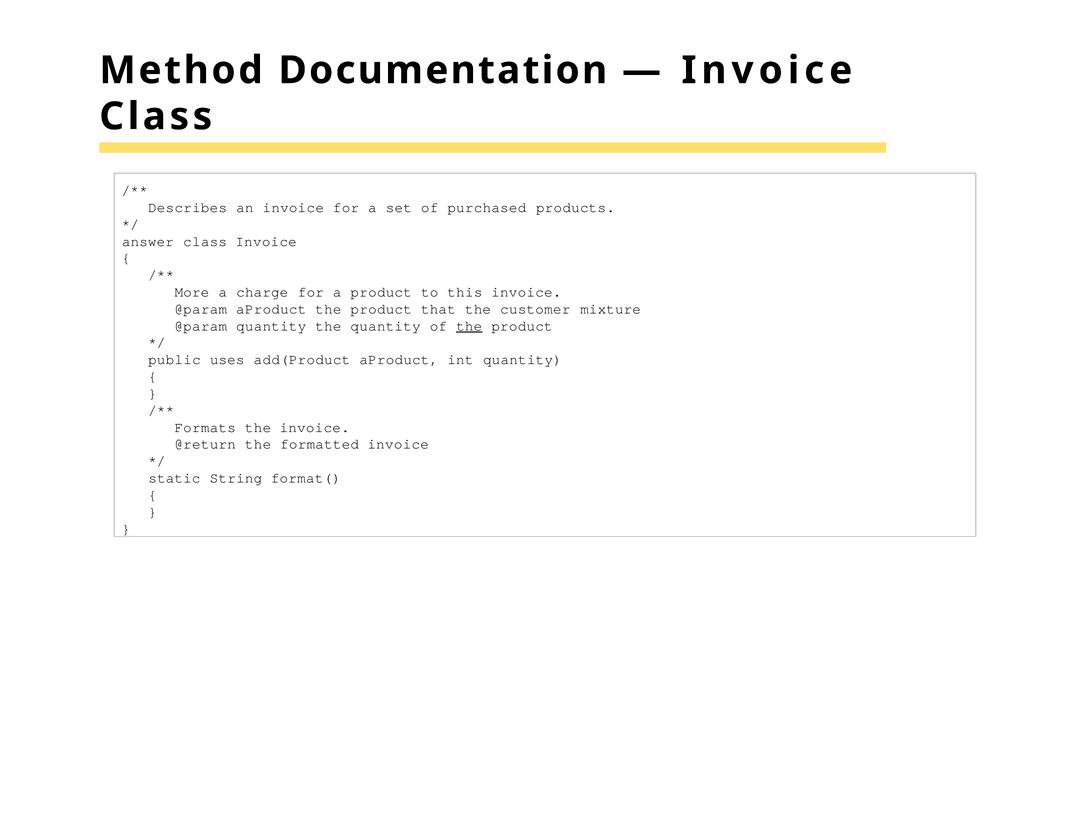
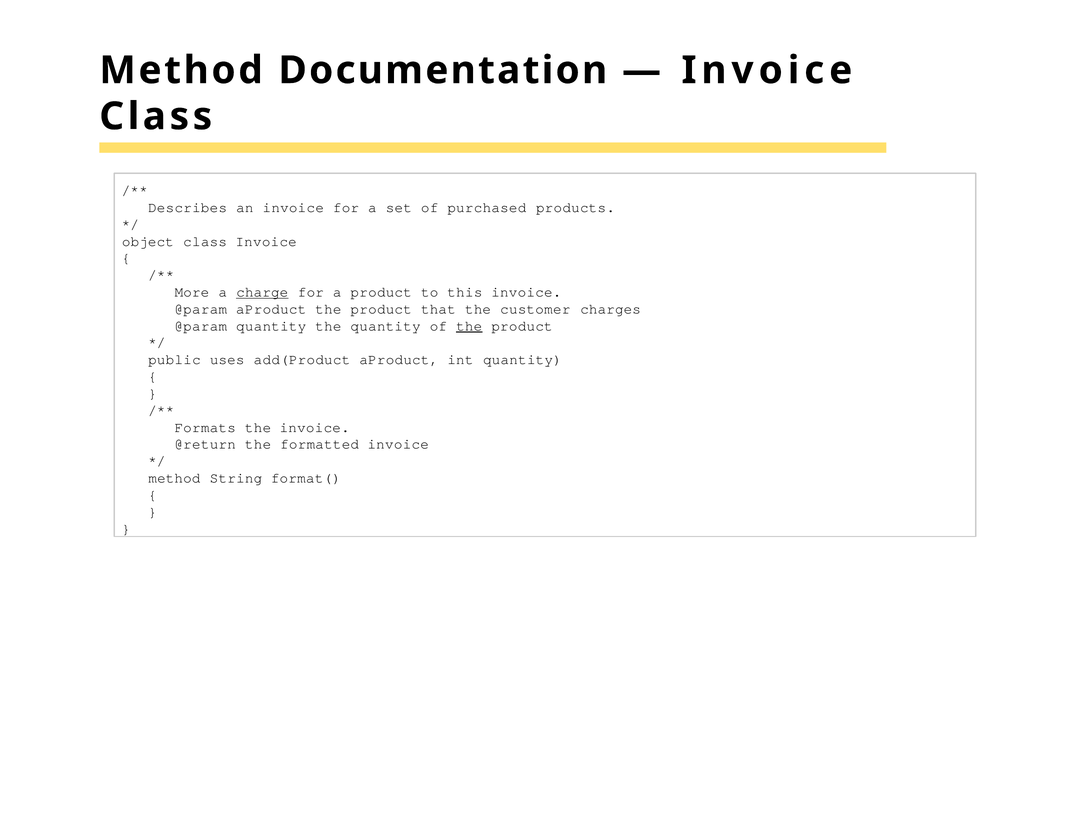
answer: answer -> object
charge underline: none -> present
mixture: mixture -> charges
static at (174, 478): static -> method
